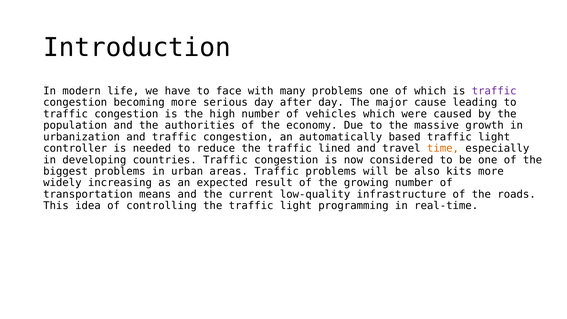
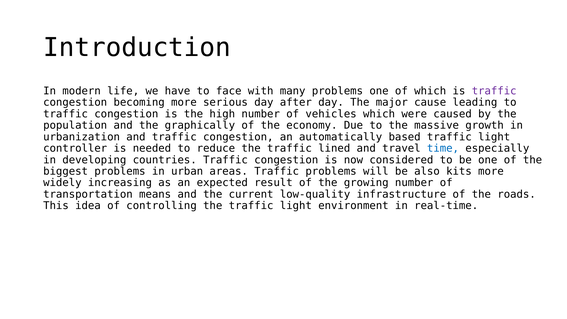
authorities: authorities -> graphically
time colour: orange -> blue
programming: programming -> environment
